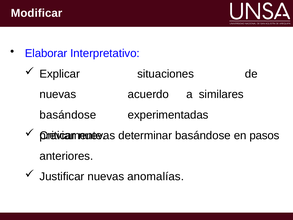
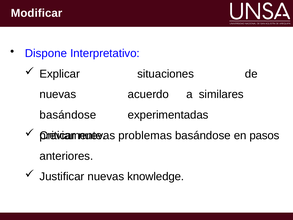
Elaborar: Elaborar -> Dispone
determinar: determinar -> problemas
anomalías: anomalías -> knowledge
